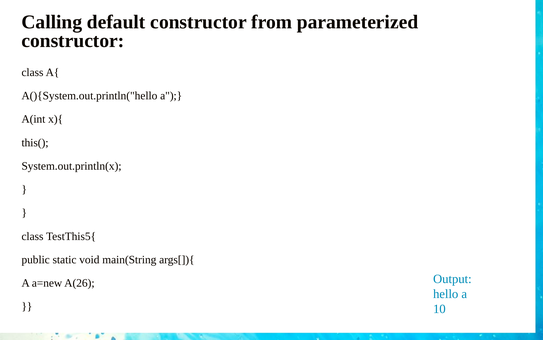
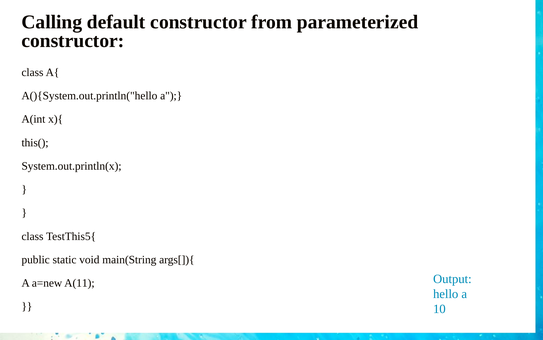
A(26: A(26 -> A(11
